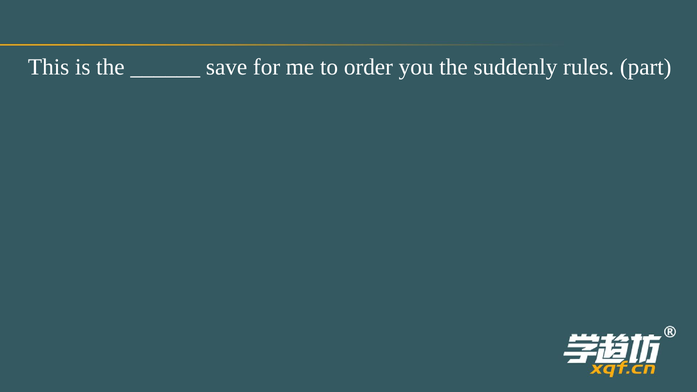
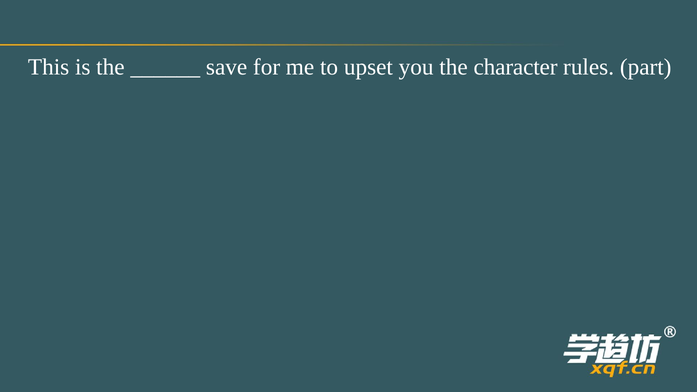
order: order -> upset
suddenly: suddenly -> character
